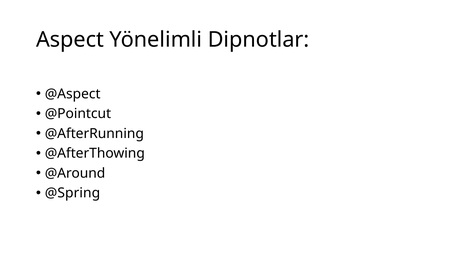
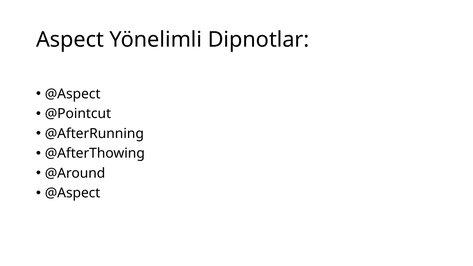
@Spring at (73, 193): @Spring -> @Aspect
